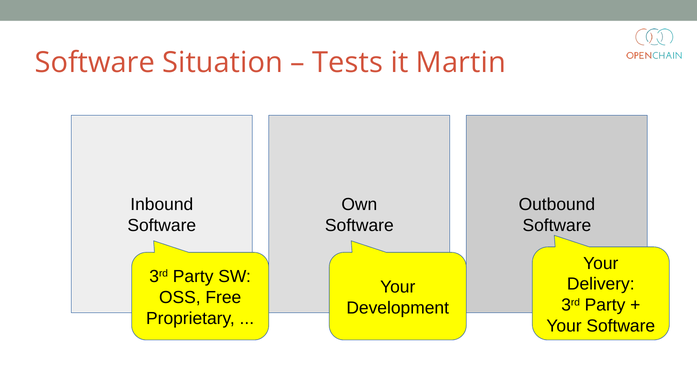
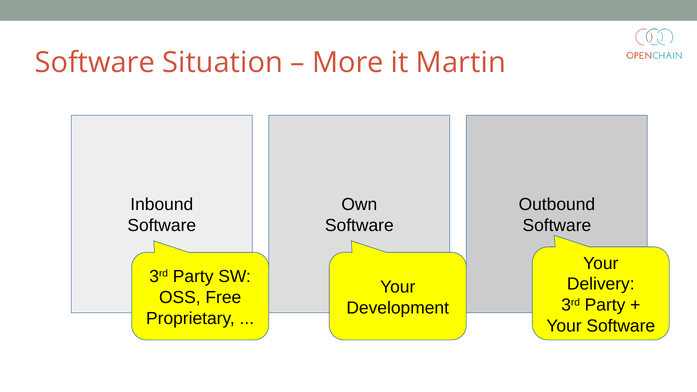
Tests: Tests -> More
